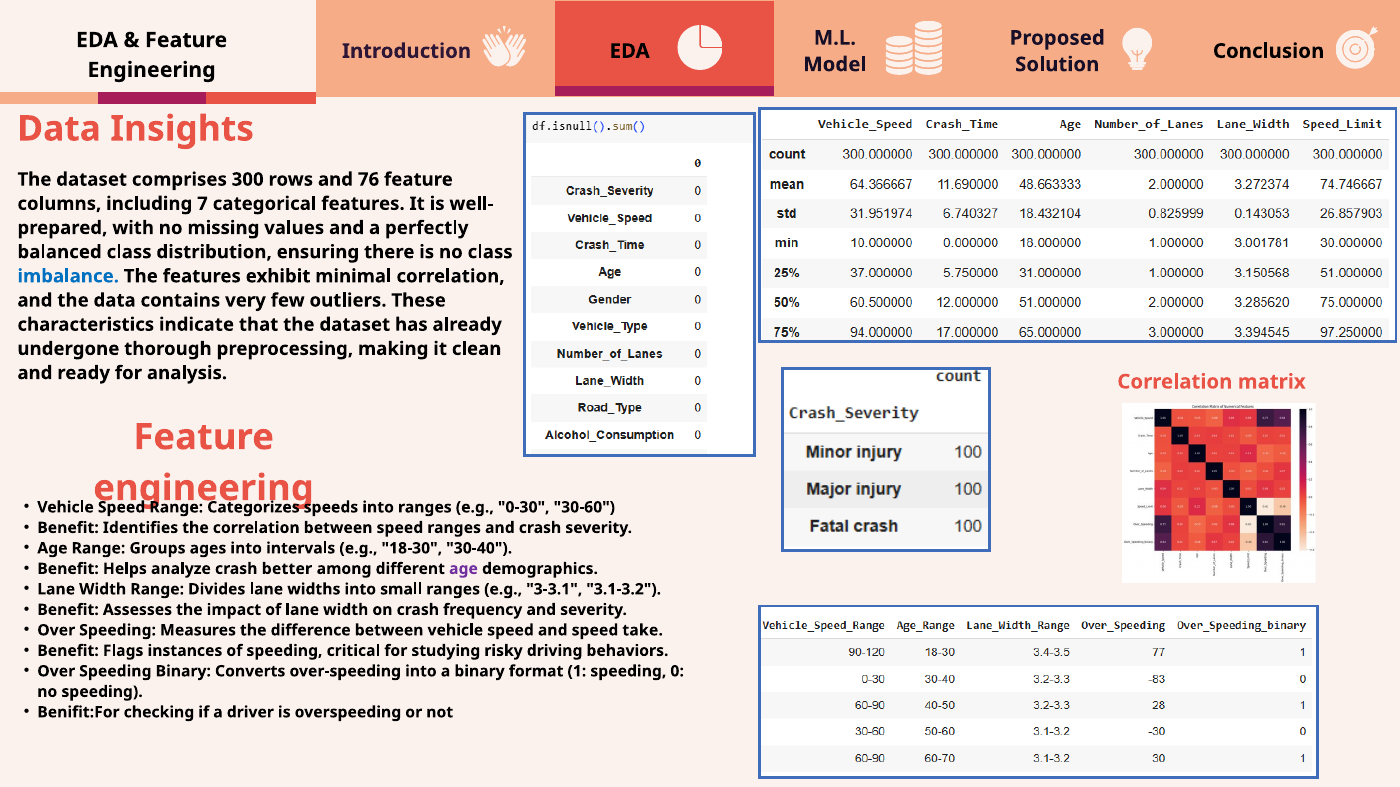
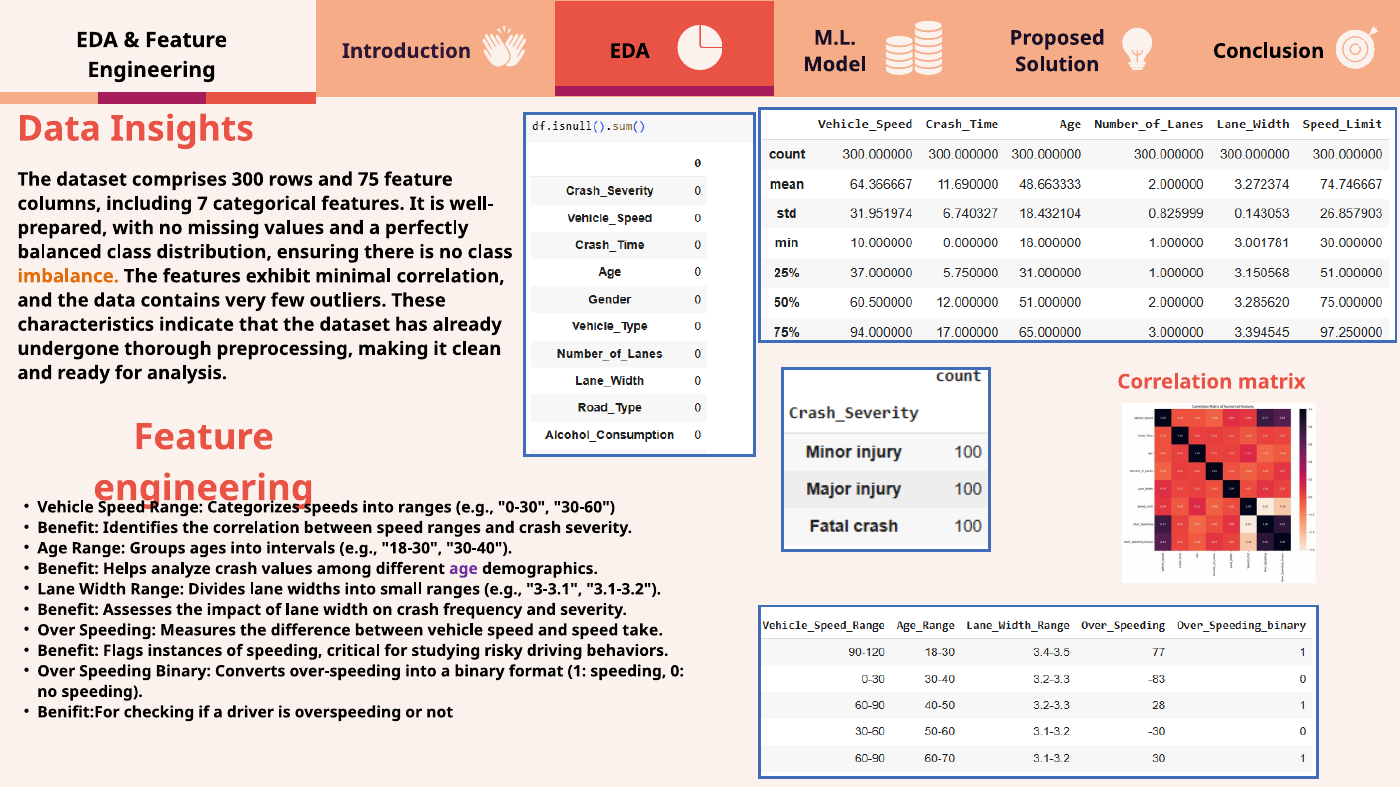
76: 76 -> 75
imbalance colour: blue -> orange
crash better: better -> values
